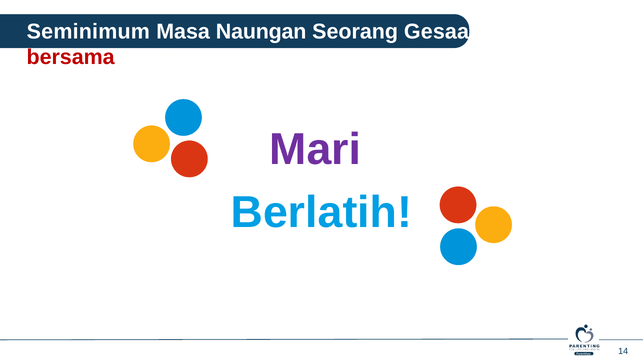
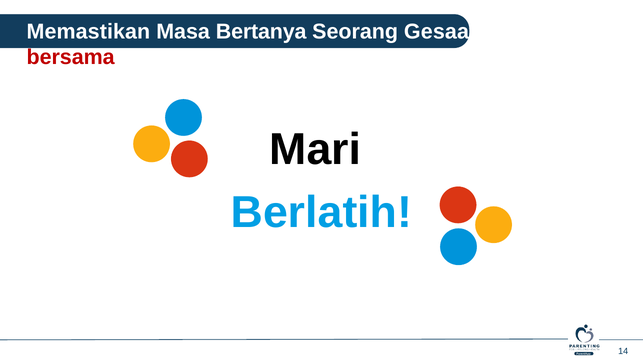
Seminimum: Seminimum -> Memastikan
Naungan: Naungan -> Bertanya
Mari colour: purple -> black
